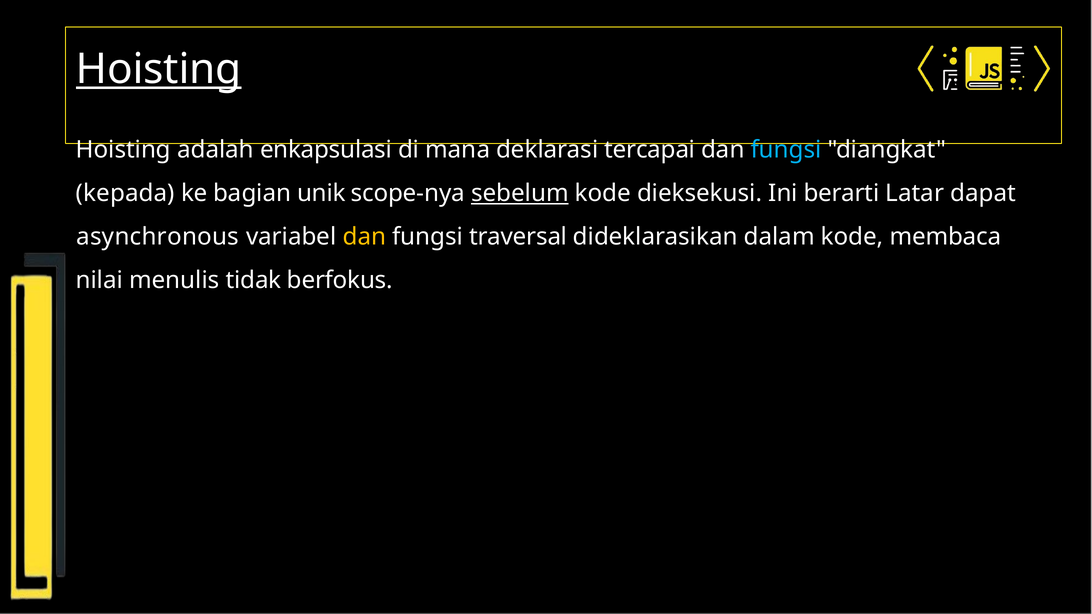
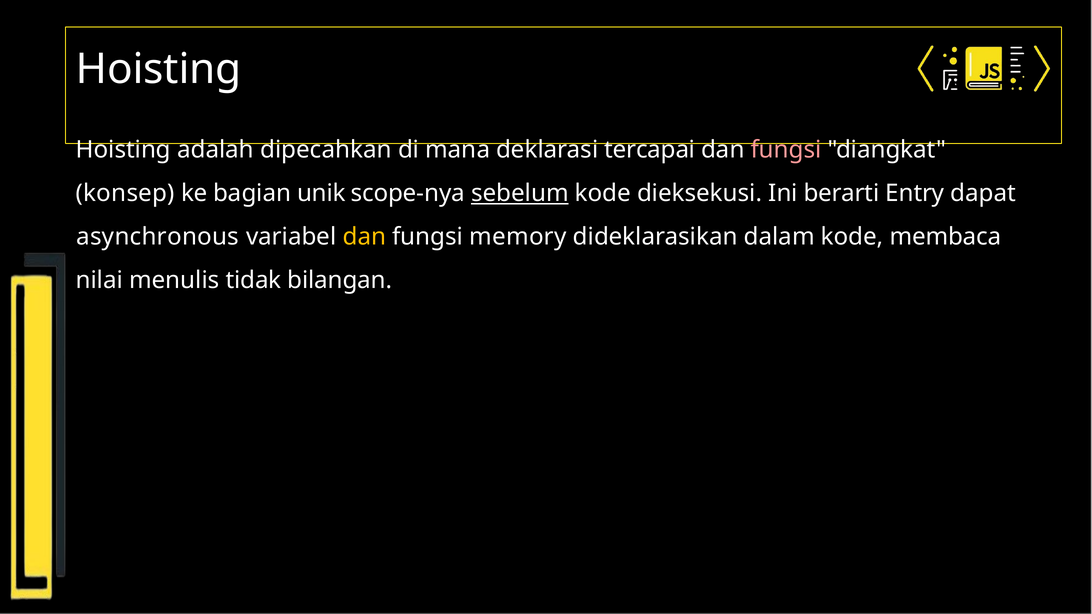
Hoisting at (159, 69) underline: present -> none
enkapsulasi: enkapsulasi -> dipecahkan
fungsi at (786, 150) colour: light blue -> pink
kepada: kepada -> konsep
Latar: Latar -> Entry
traversal: traversal -> memory
berfokus: berfokus -> bilangan
